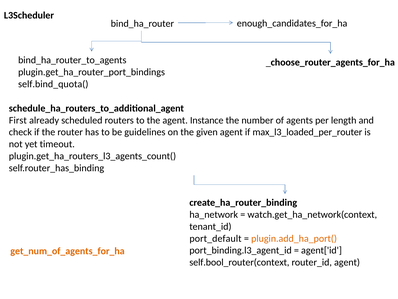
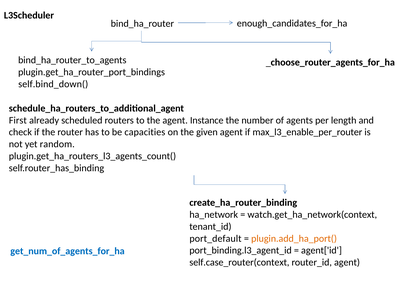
self.bind_quota(: self.bind_quota( -> self.bind_down(
guidelines: guidelines -> capacities
max_l3_loaded_per_router: max_l3_loaded_per_router -> max_l3_enable_per_router
timeout: timeout -> random
get_num_of_agents_for_ha colour: orange -> blue
self.bool_router(context: self.bool_router(context -> self.case_router(context
